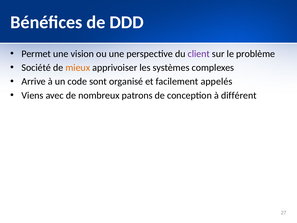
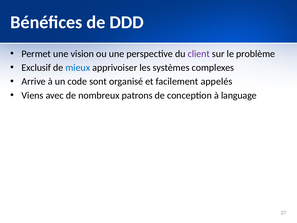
Société: Société -> Exclusif
mieux colour: orange -> blue
différent: différent -> language
